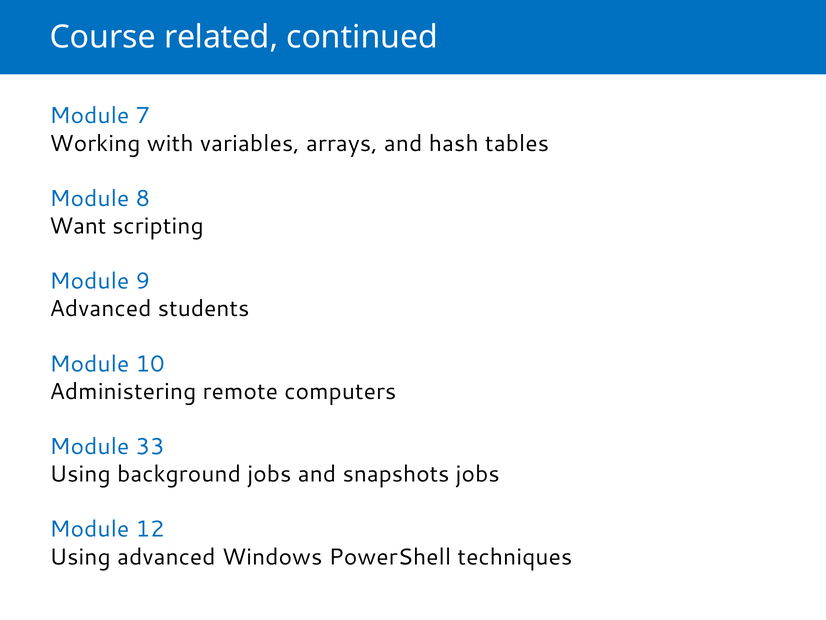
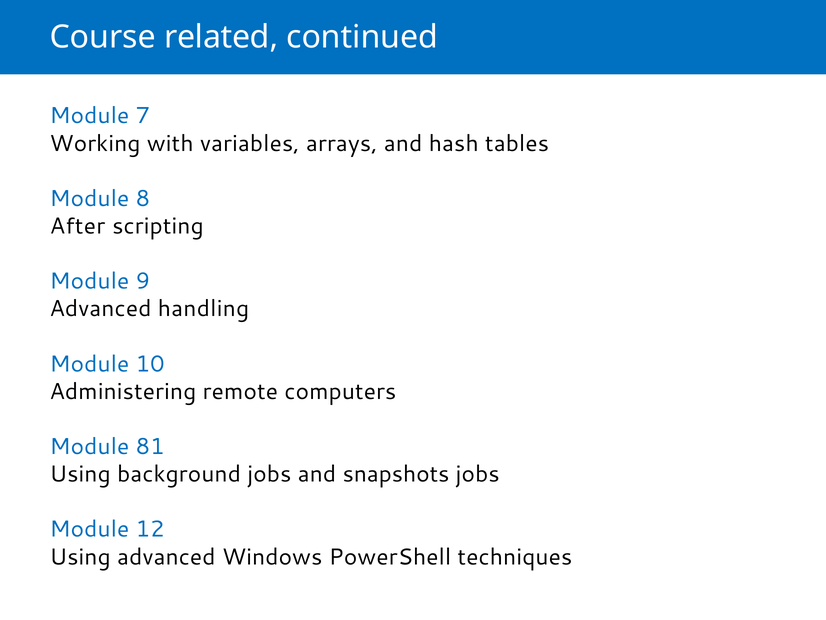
Want: Want -> After
students: students -> handling
33: 33 -> 81
